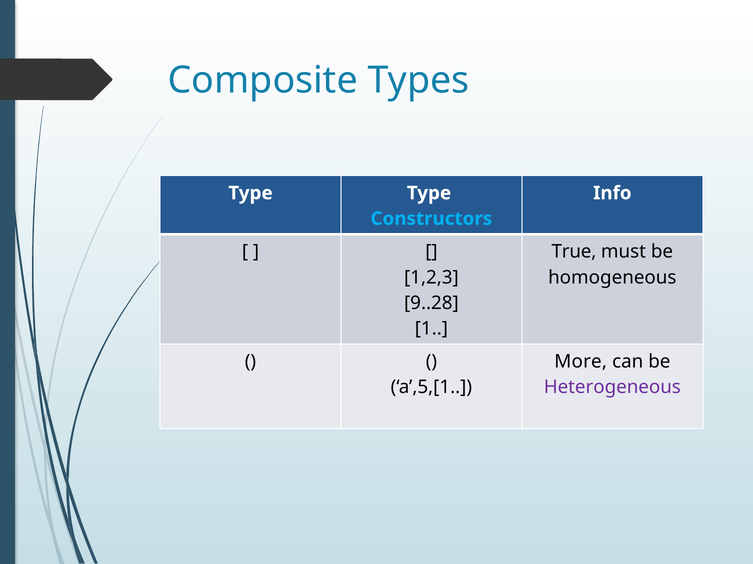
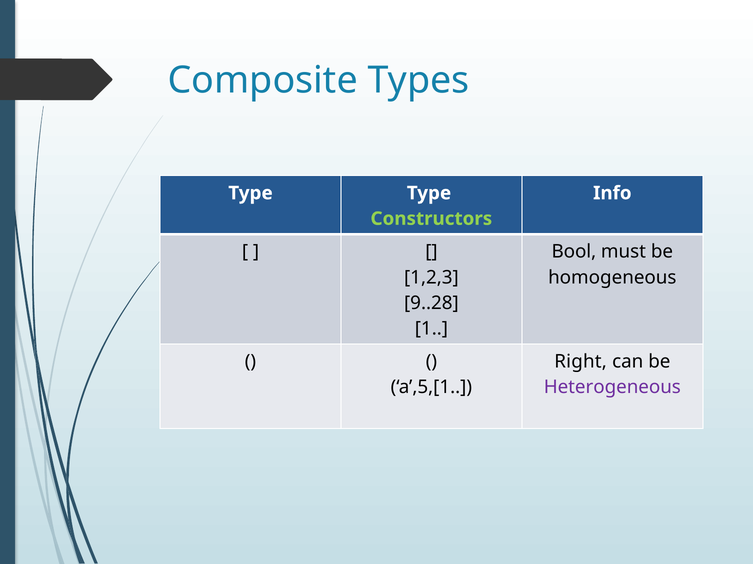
Constructors colour: light blue -> light green
True: True -> Bool
More: More -> Right
